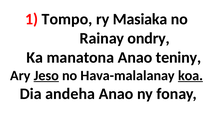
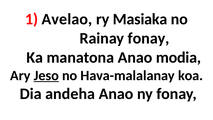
Tompo: Tompo -> Avelao
Rainay ondry: ondry -> fonay
teniny: teniny -> modia
koa underline: present -> none
